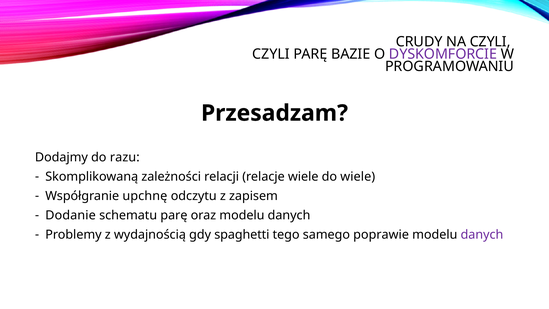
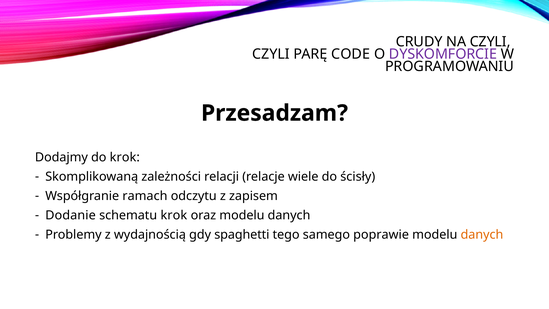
BAZIE: BAZIE -> CODE
do razu: razu -> krok
do wiele: wiele -> ścisły
upchnę: upchnę -> ramach
schematu parę: parę -> krok
danych at (482, 235) colour: purple -> orange
